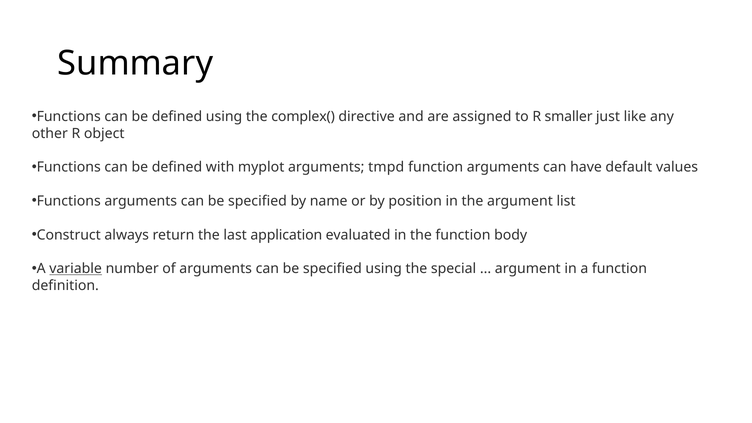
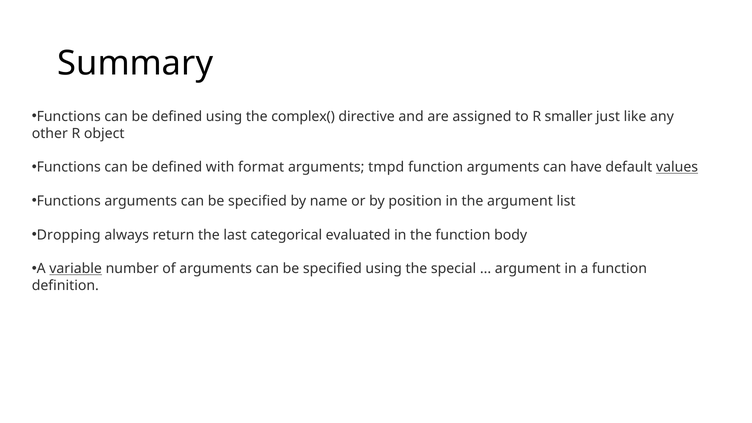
myplot: myplot -> format
values underline: none -> present
Construct: Construct -> Dropping
application: application -> categorical
